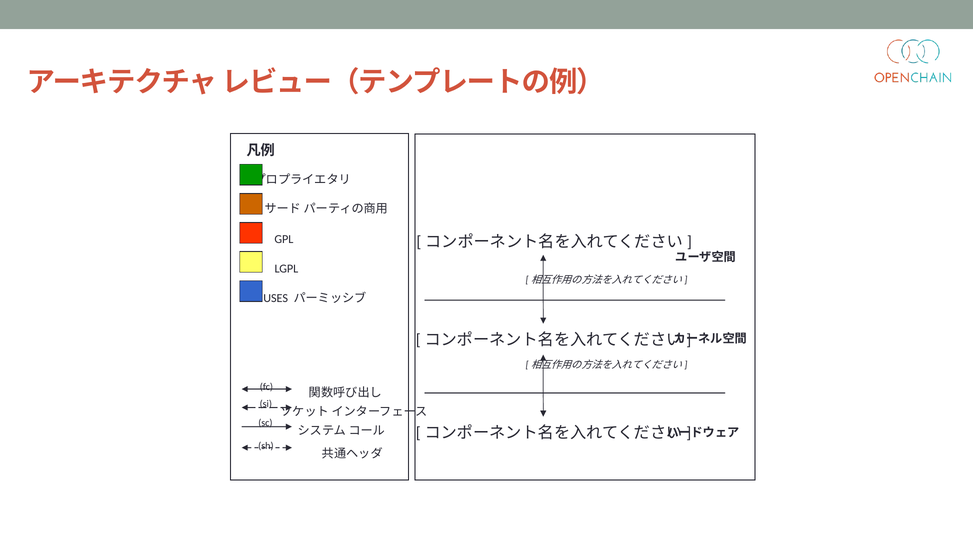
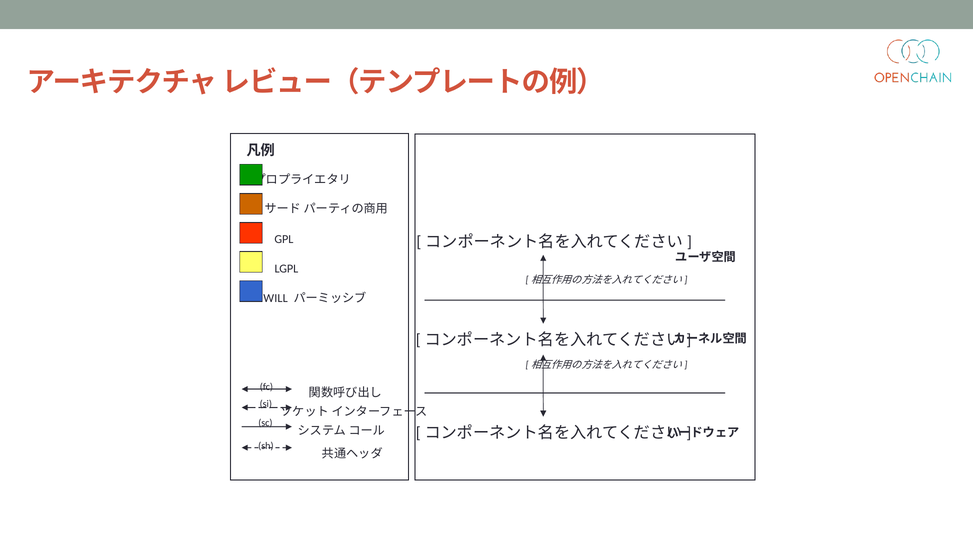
USES: USES -> WILL
